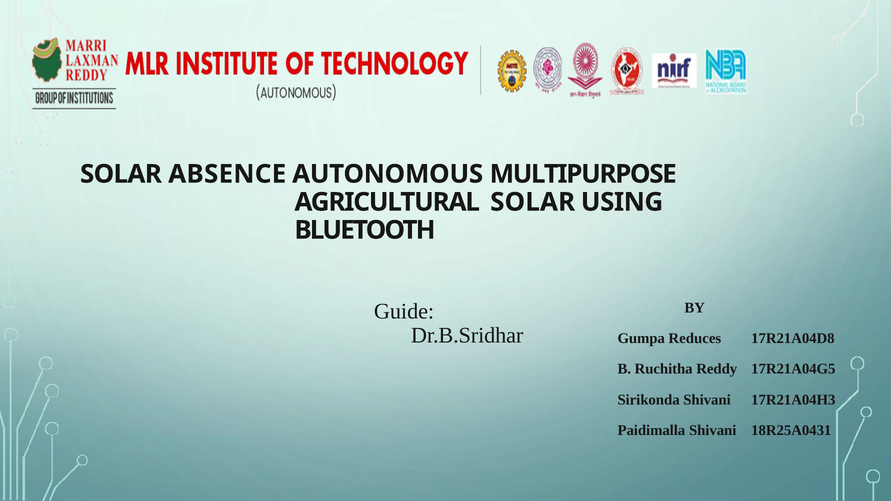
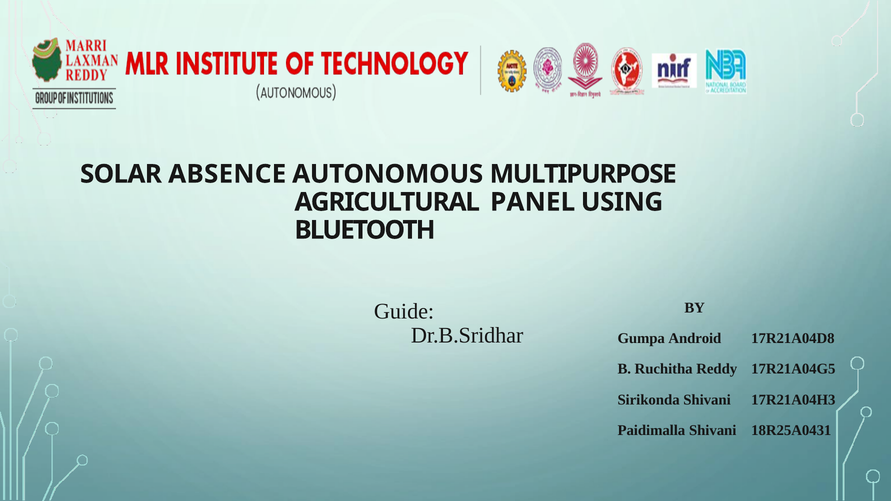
AGRICULTURAL SOLAR: SOLAR -> PANEL
Reduces: Reduces -> Android
